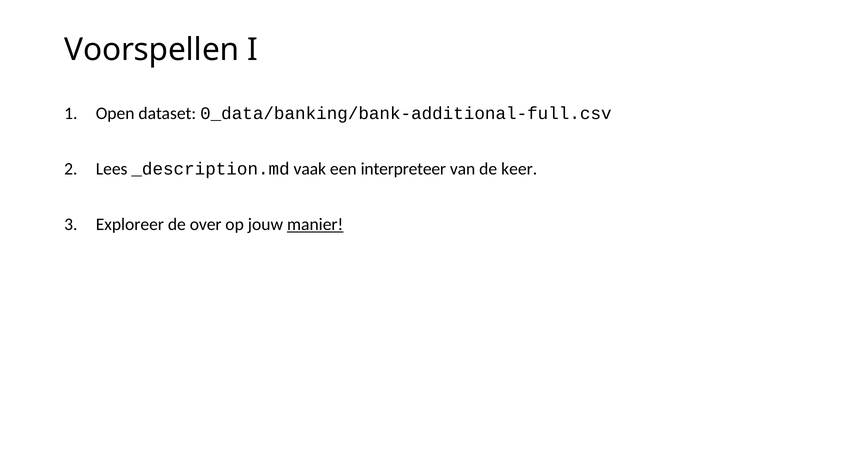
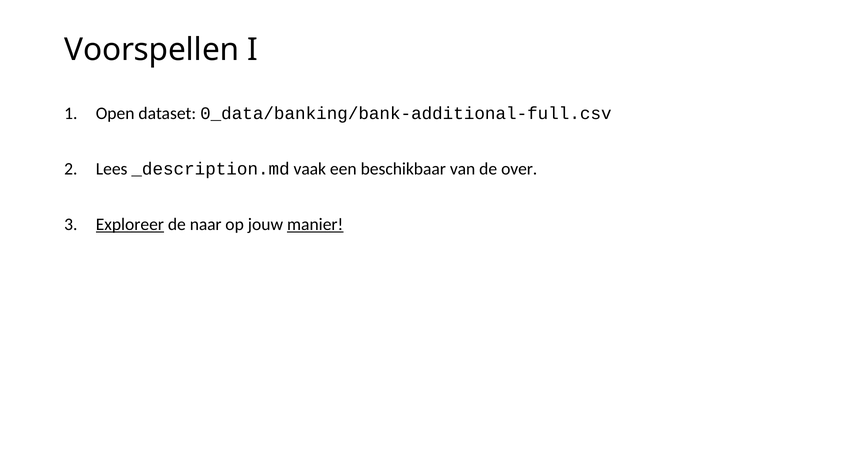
interpreteer: interpreteer -> beschikbaar
keer: keer -> over
Exploreer underline: none -> present
over: over -> naar
